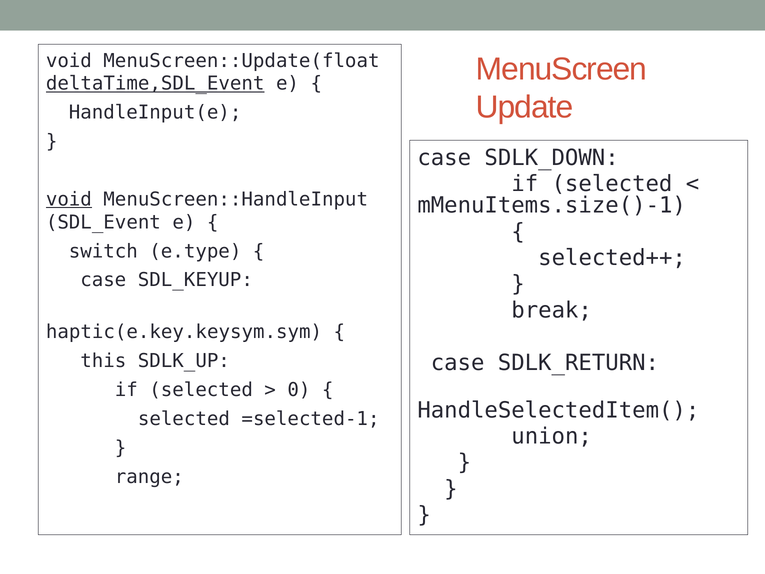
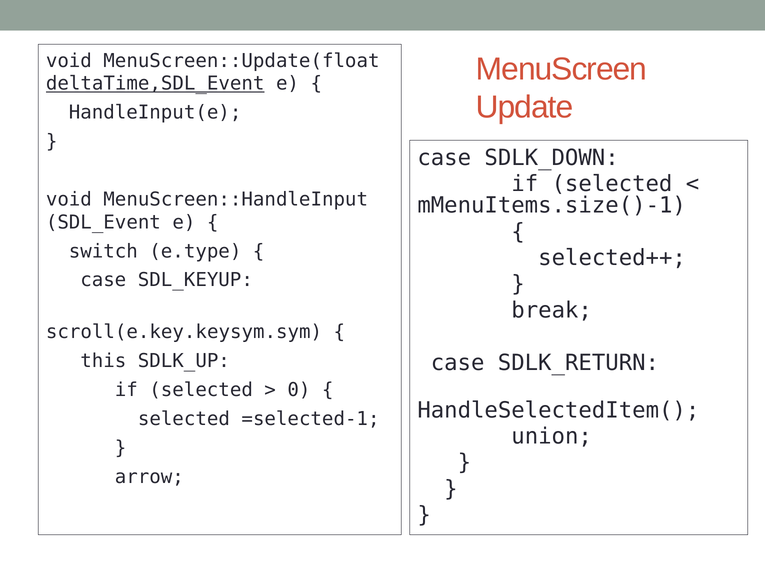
void at (69, 199) underline: present -> none
haptic(e.key.keysym.sym: haptic(e.key.keysym.sym -> scroll(e.key.keysym.sym
range: range -> arrow
